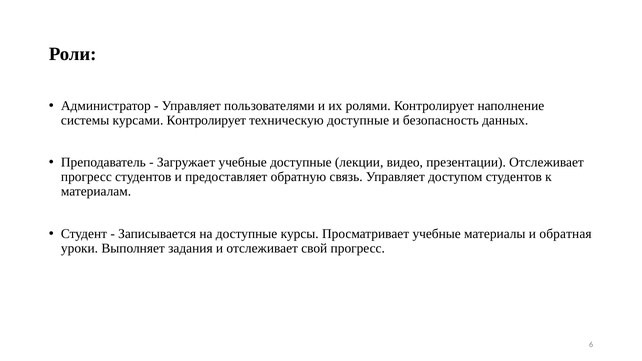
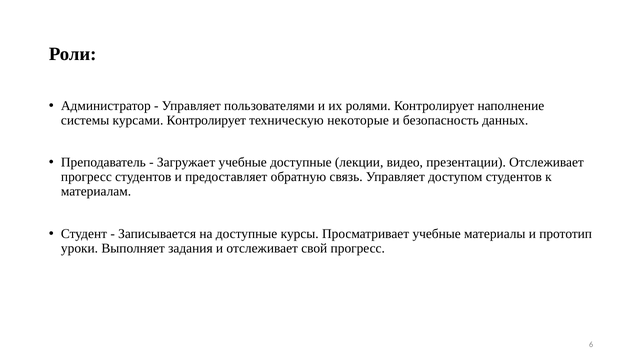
техническую доступные: доступные -> некоторые
обратная: обратная -> прототип
